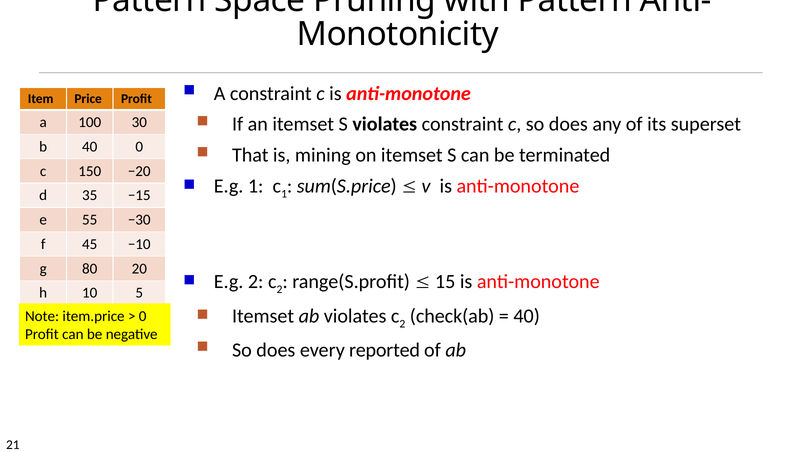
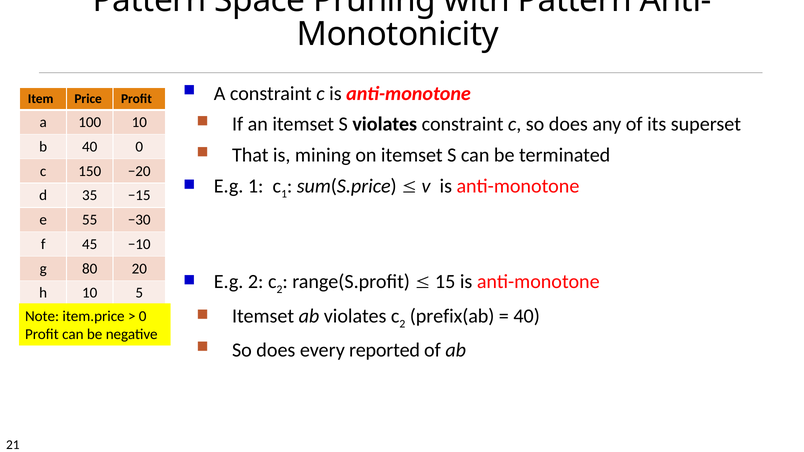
100 30: 30 -> 10
check(ab: check(ab -> prefix(ab
